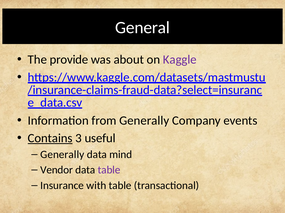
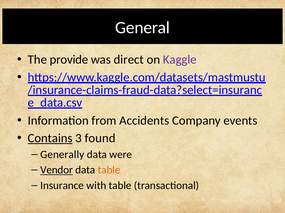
about: about -> direct
from Generally: Generally -> Accidents
useful: useful -> found
mind: mind -> were
Vendor underline: none -> present
table at (109, 171) colour: purple -> orange
